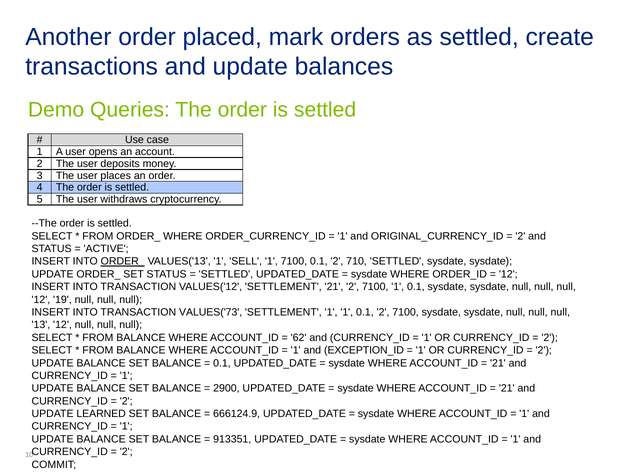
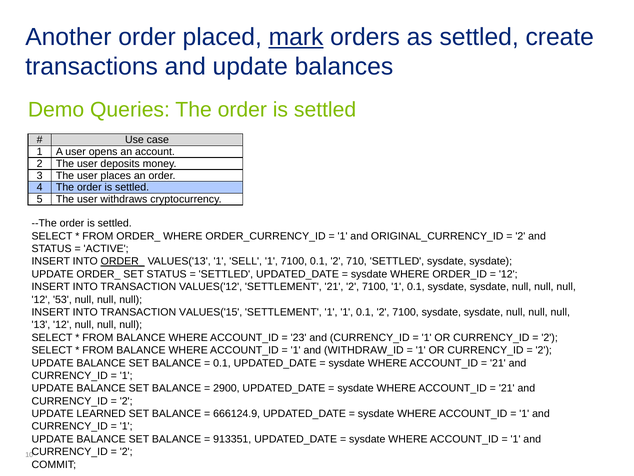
mark underline: none -> present
19: 19 -> 53
VALUES('73: VALUES('73 -> VALUES('15
62: 62 -> 23
EXCEPTION_ID: EXCEPTION_ID -> WITHDRAW_ID
